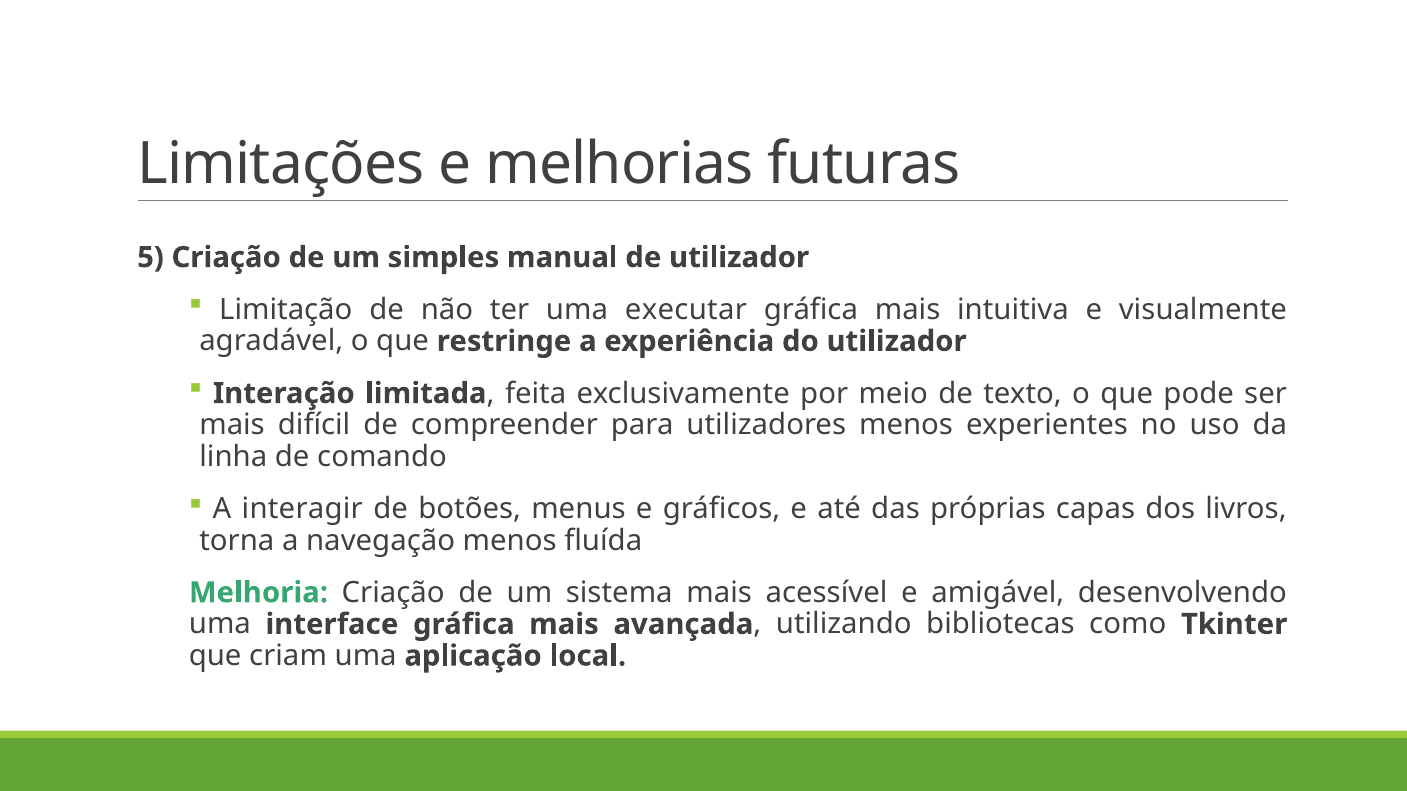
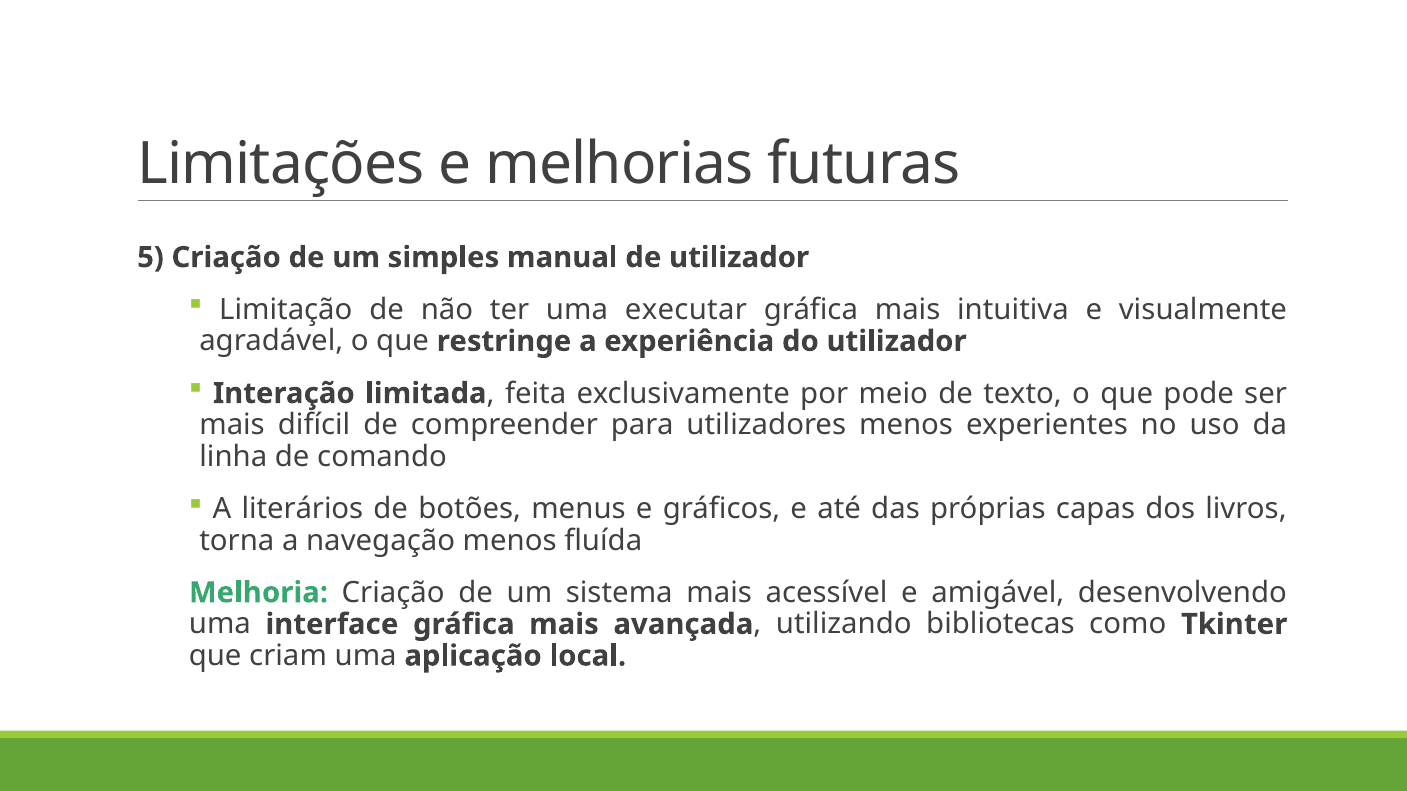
interagir: interagir -> literários
